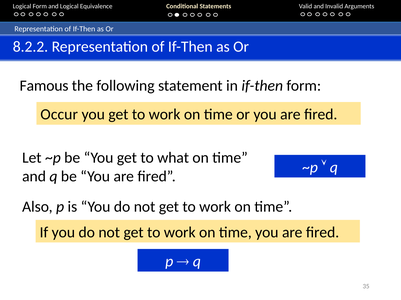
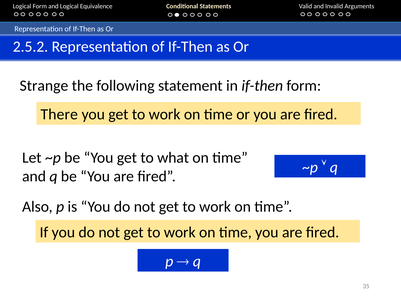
8.2.2: 8.2.2 -> 2.5.2
Famous: Famous -> Strange
Occur: Occur -> There
